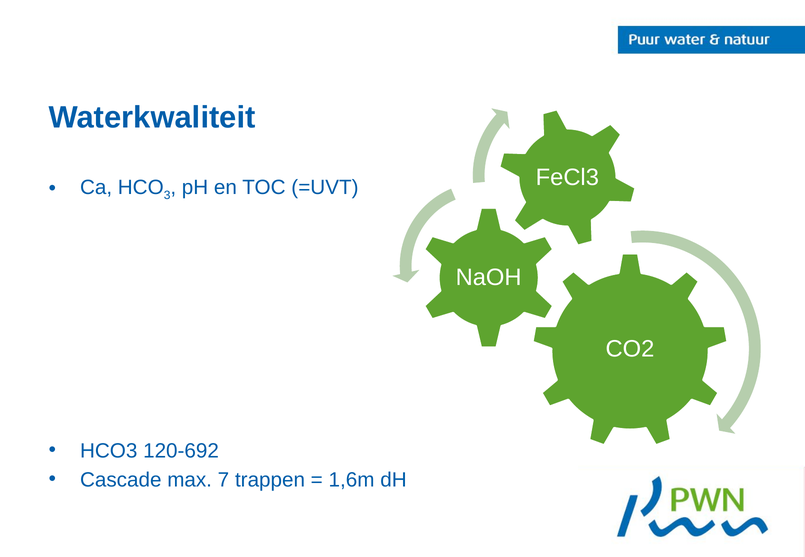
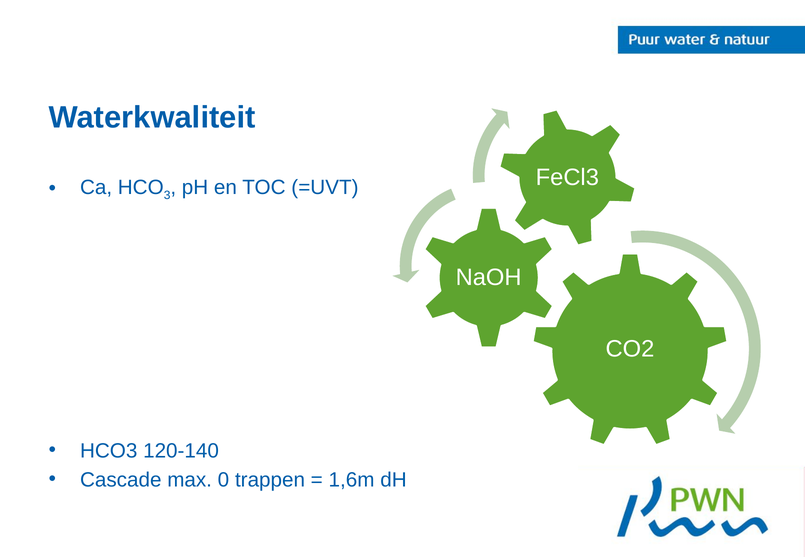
120-692: 120-692 -> 120-140
7: 7 -> 0
